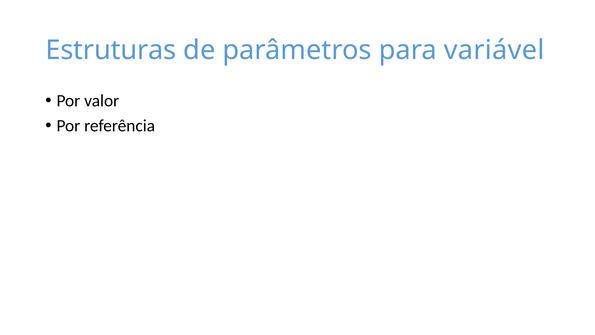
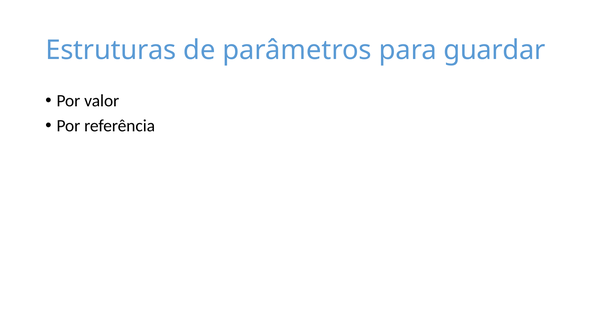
variável: variável -> guardar
